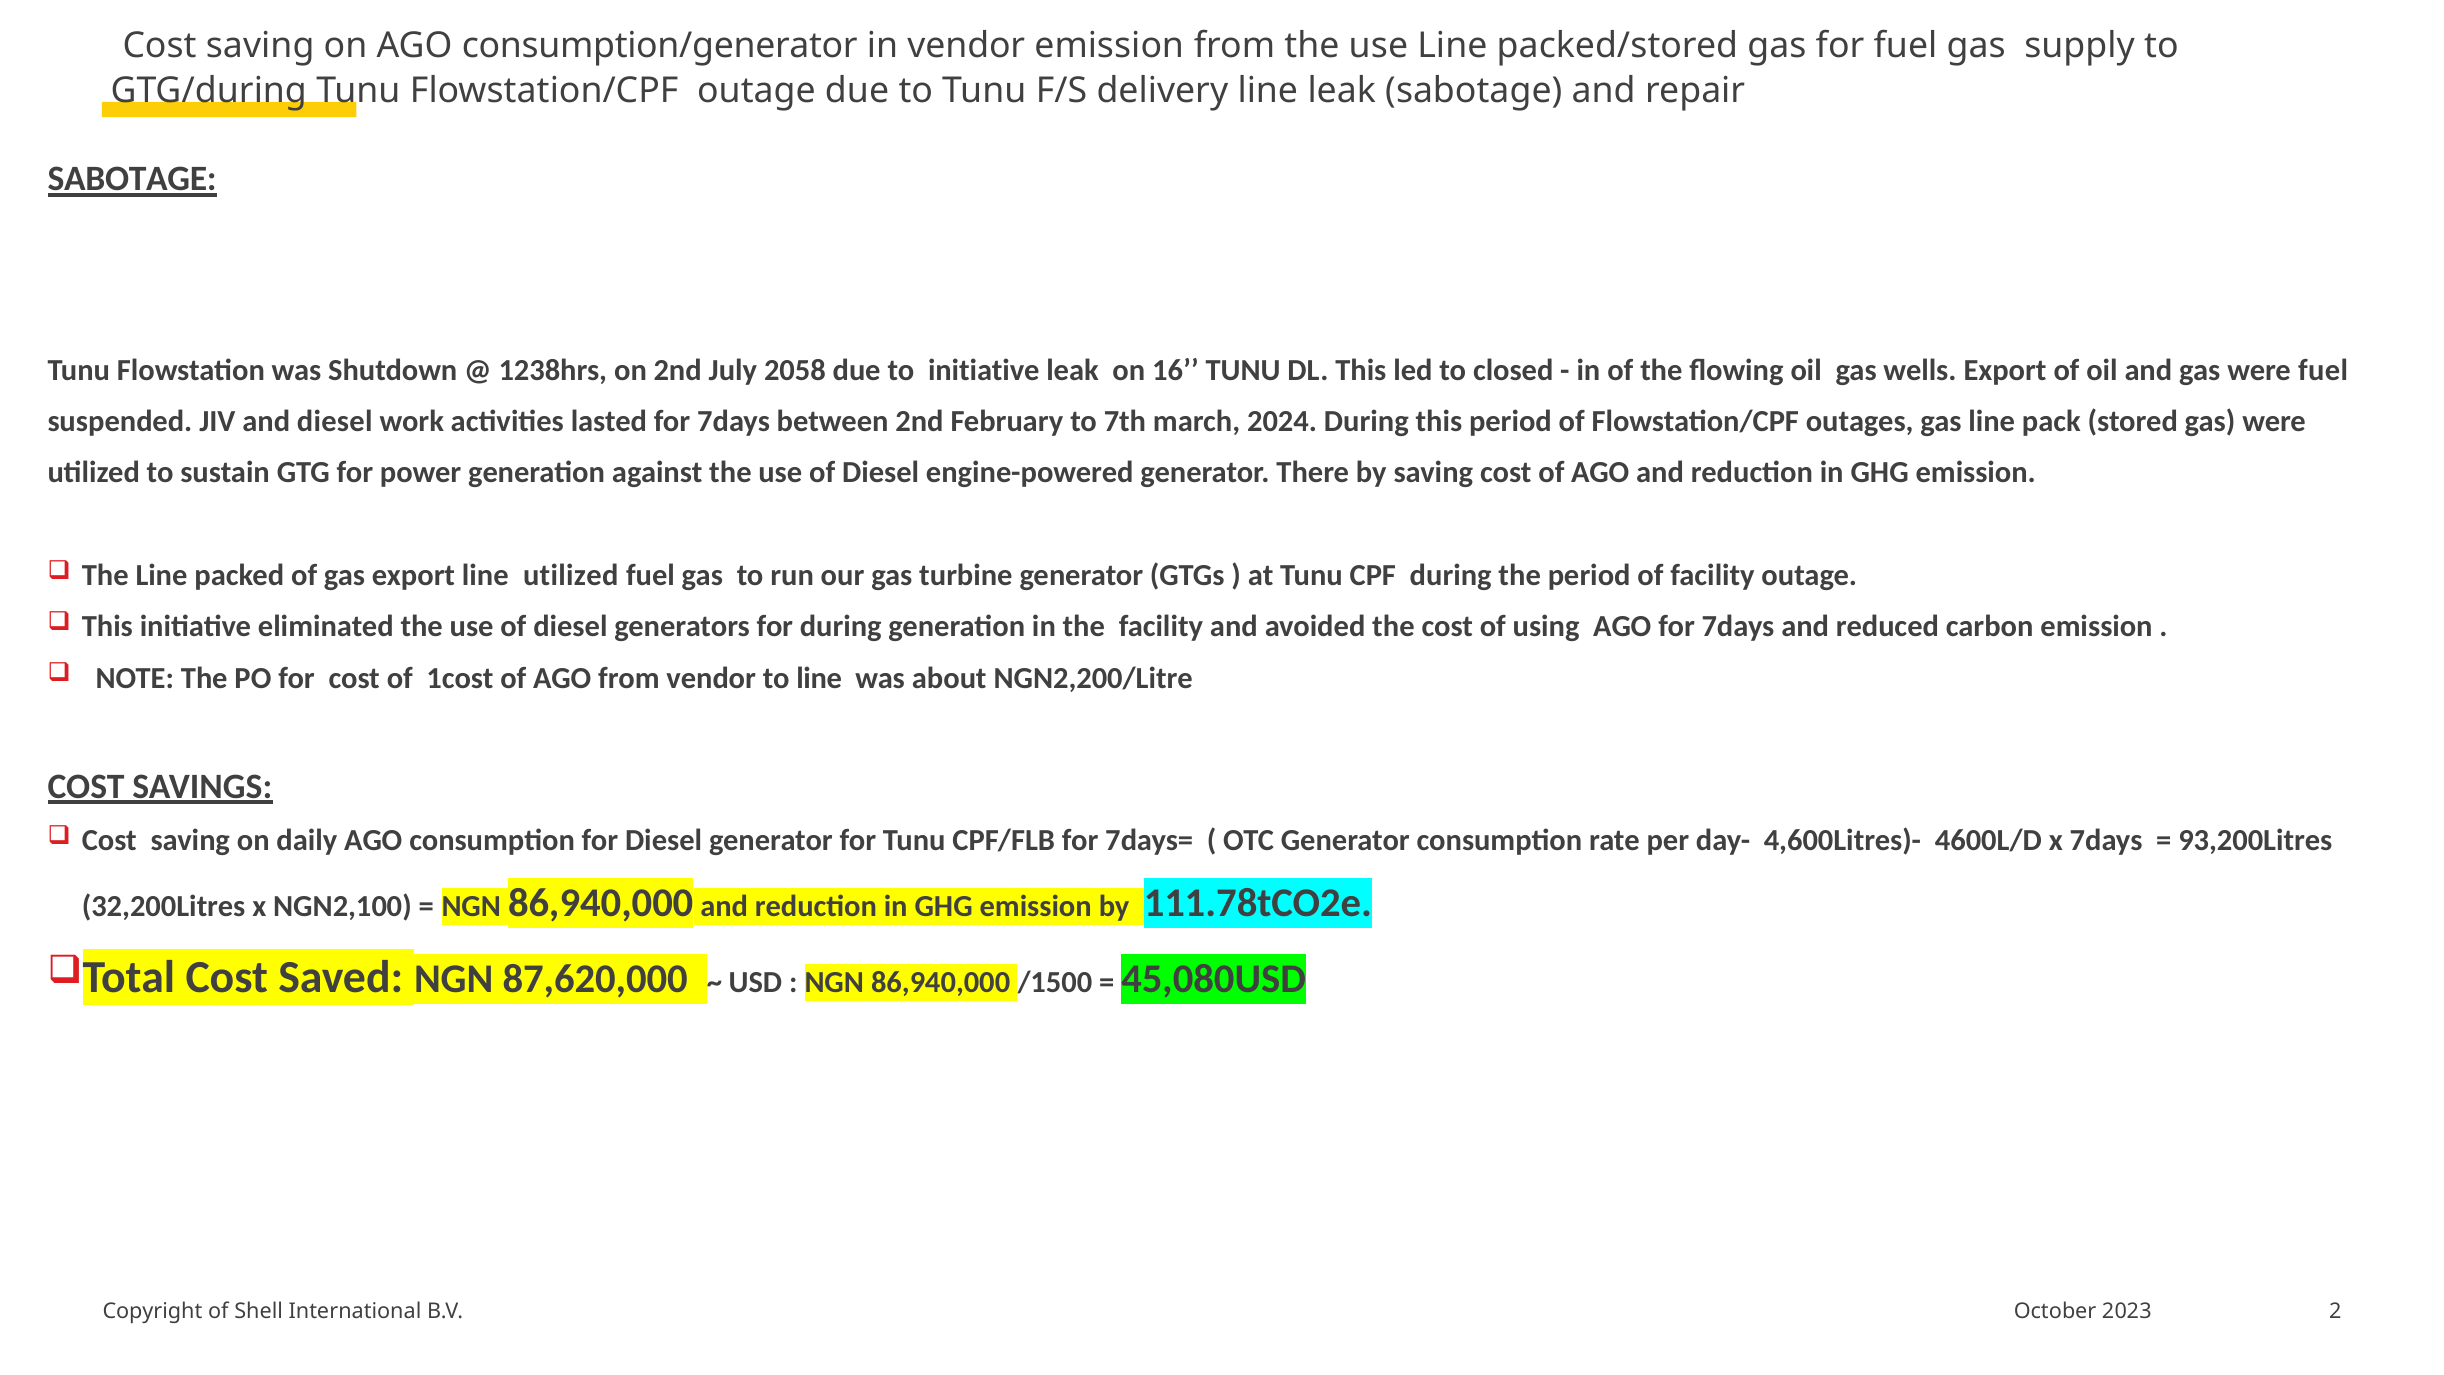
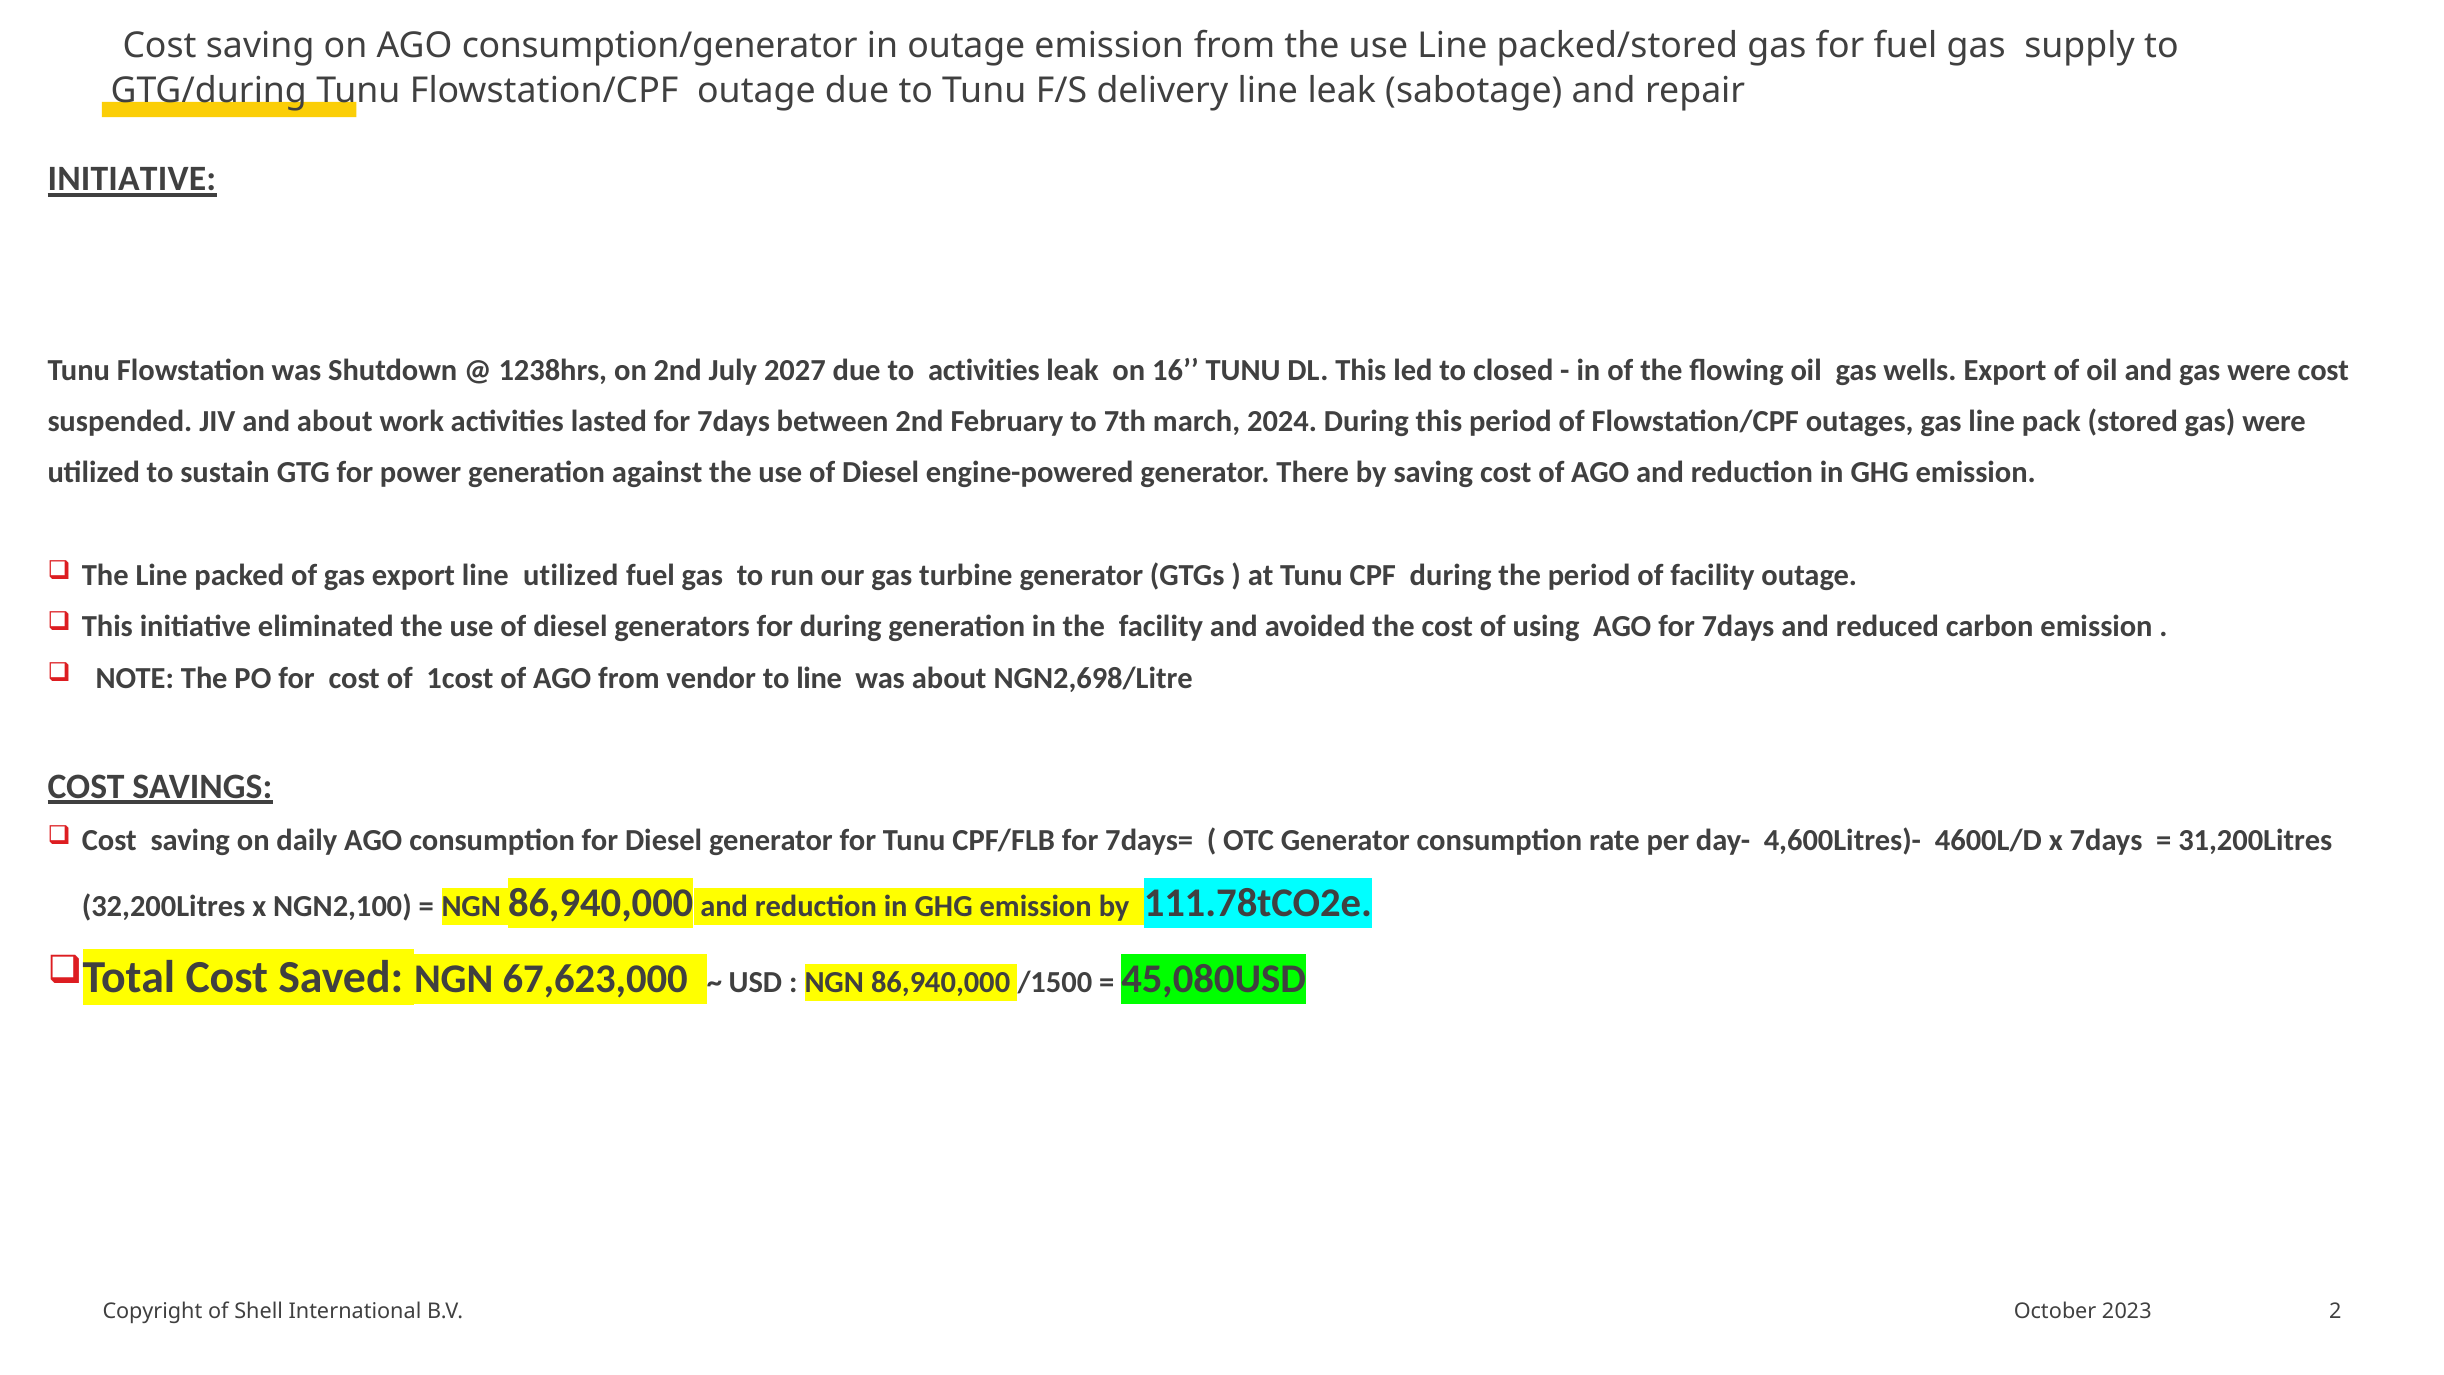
in vendor: vendor -> outage
SABOTAGE at (132, 179): SABOTAGE -> INITIATIVE
2058: 2058 -> 2027
to initiative: initiative -> activities
were fuel: fuel -> cost
and diesel: diesel -> about
NGN2,200/Litre: NGN2,200/Litre -> NGN2,698/Litre
93,200Litres: 93,200Litres -> 31,200Litres
87,620,000: 87,620,000 -> 67,623,000
